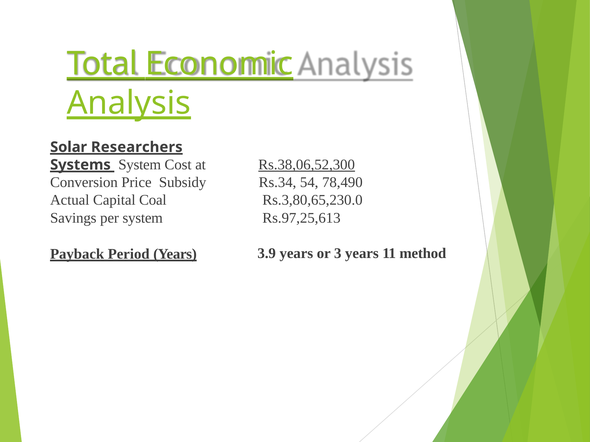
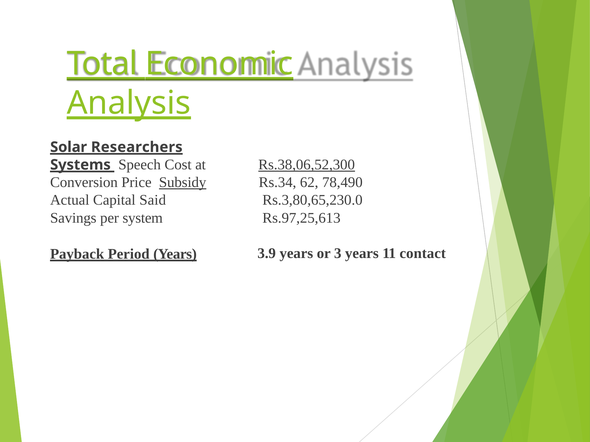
Systems System: System -> Speech
Subsidy underline: none -> present
54: 54 -> 62
Coal: Coal -> Said
method: method -> contact
